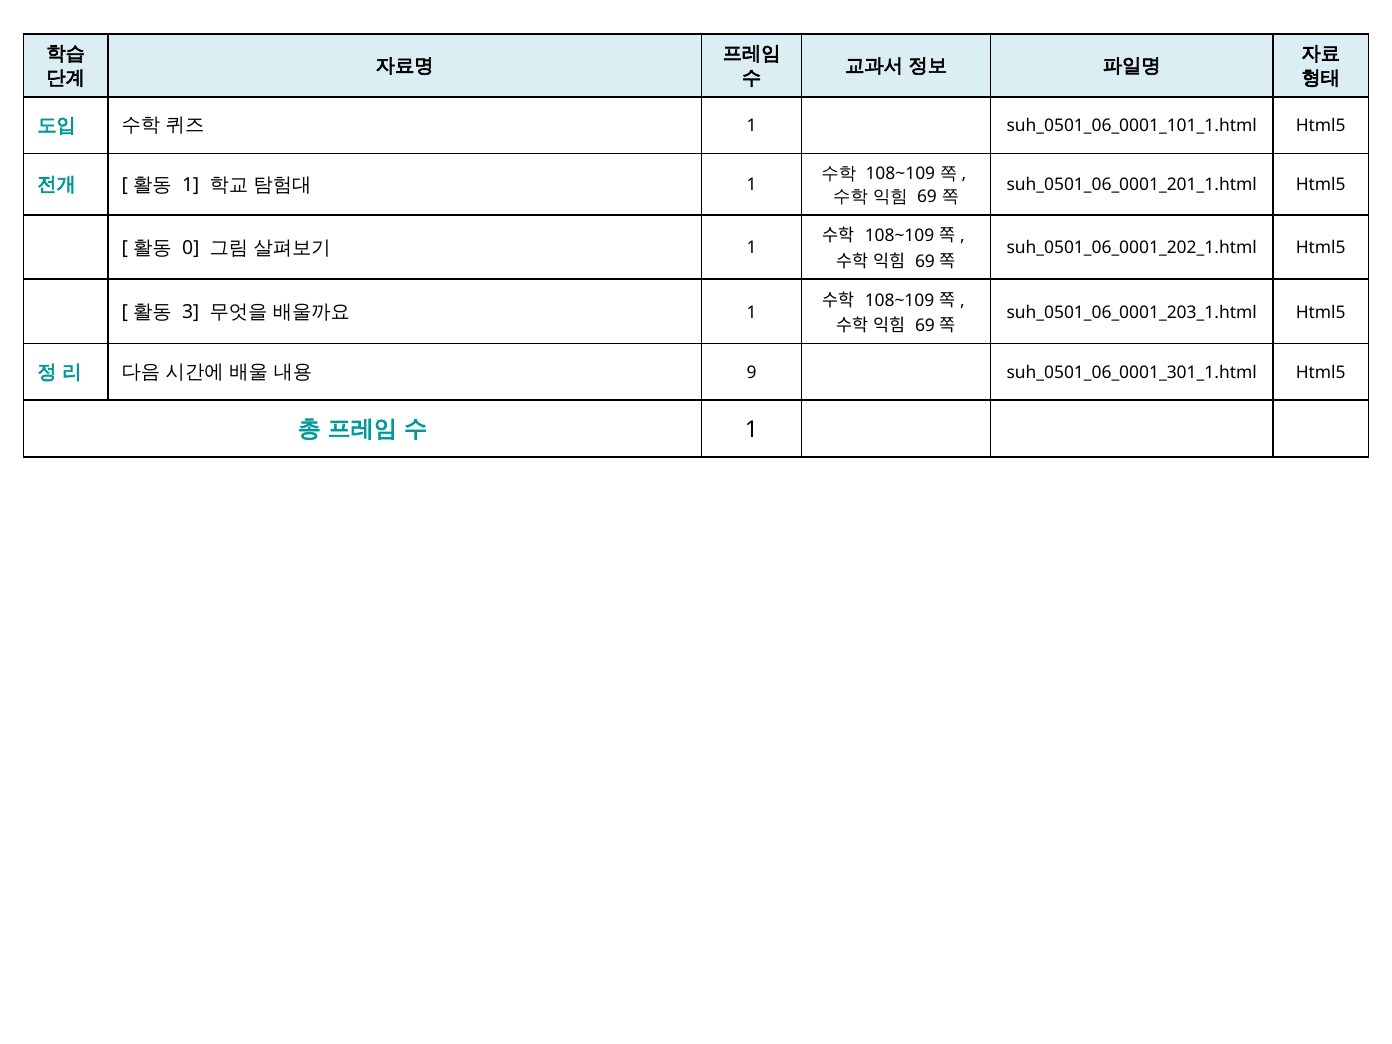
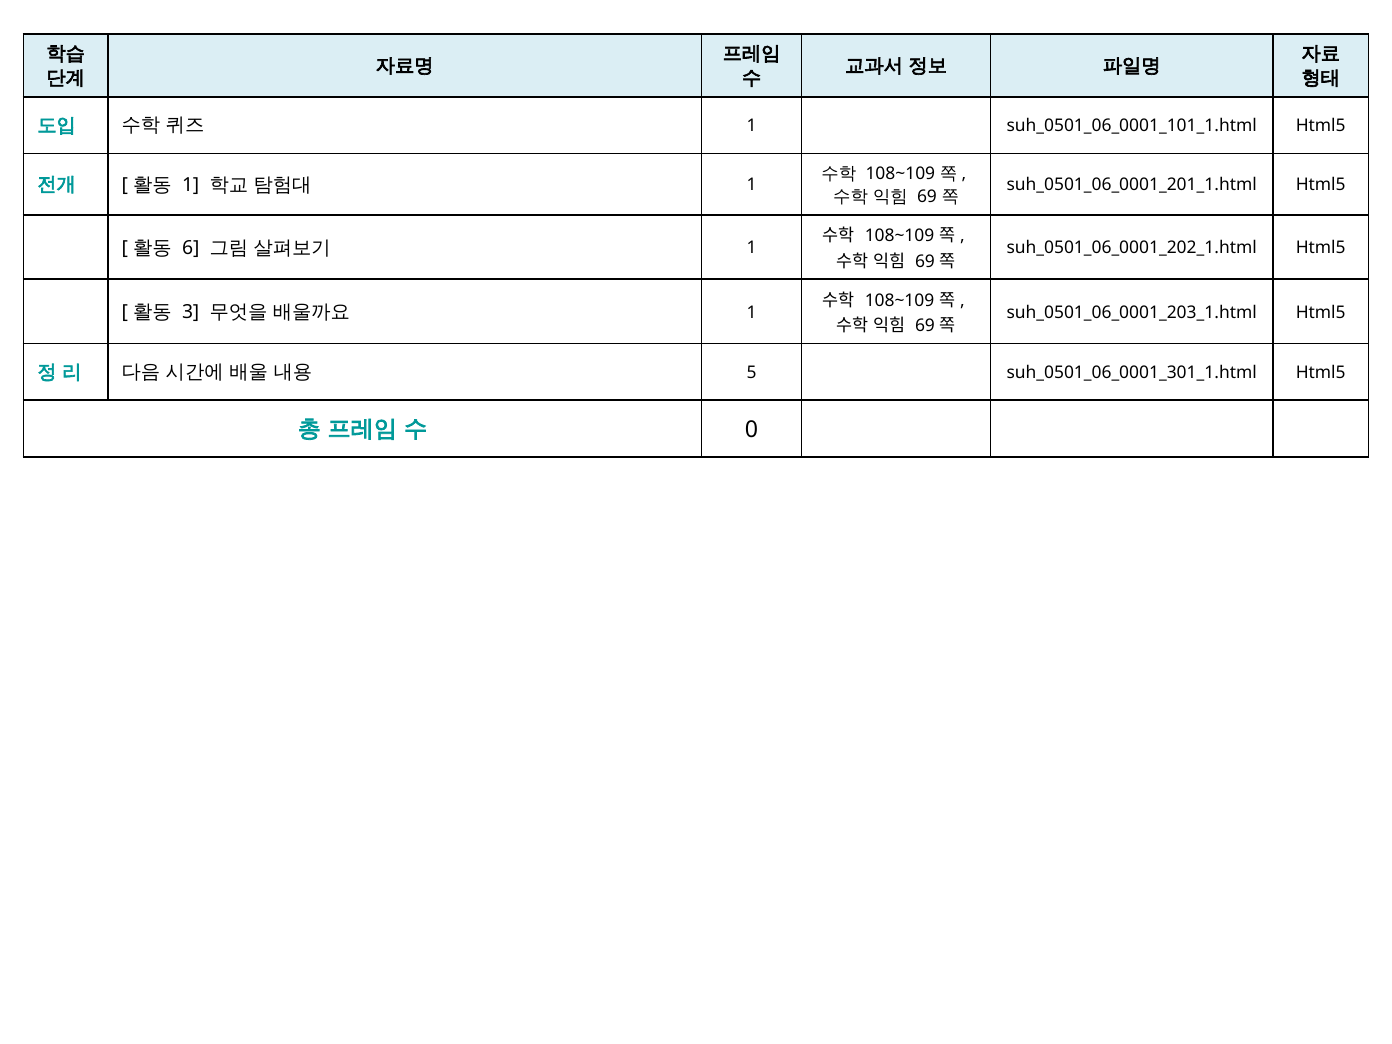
0: 0 -> 6
9: 9 -> 5
1 at (752, 430): 1 -> 0
